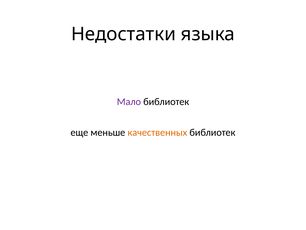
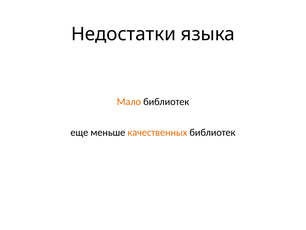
Мало colour: purple -> orange
